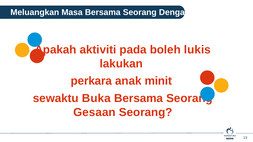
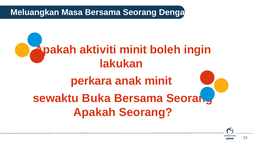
aktiviti pada: pada -> minit
lukis: lukis -> ingin
Gesaan at (94, 113): Gesaan -> Apakah
